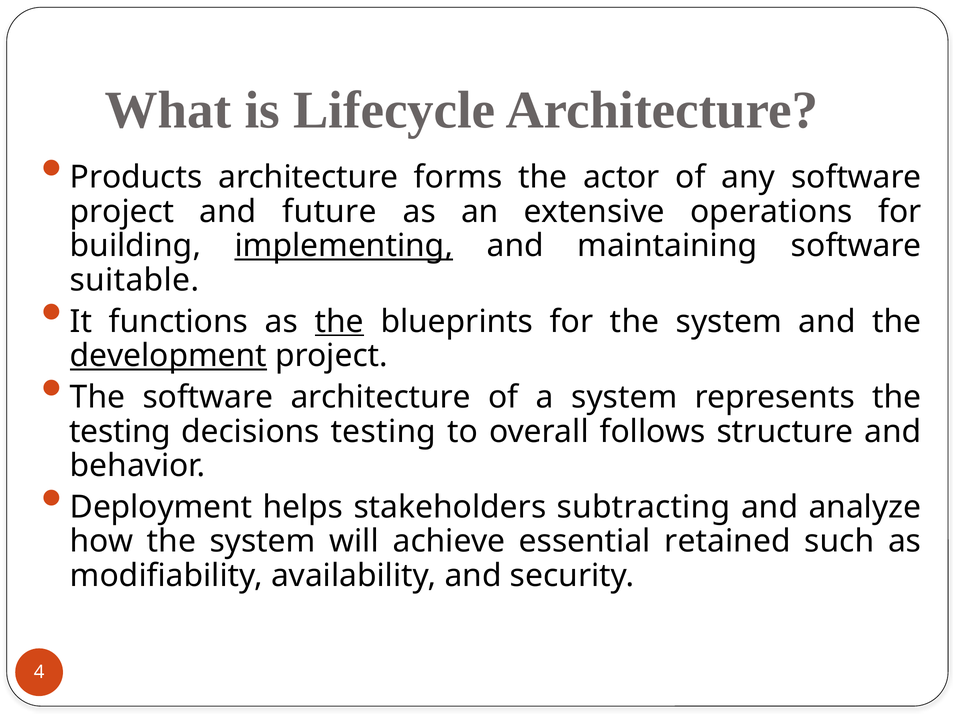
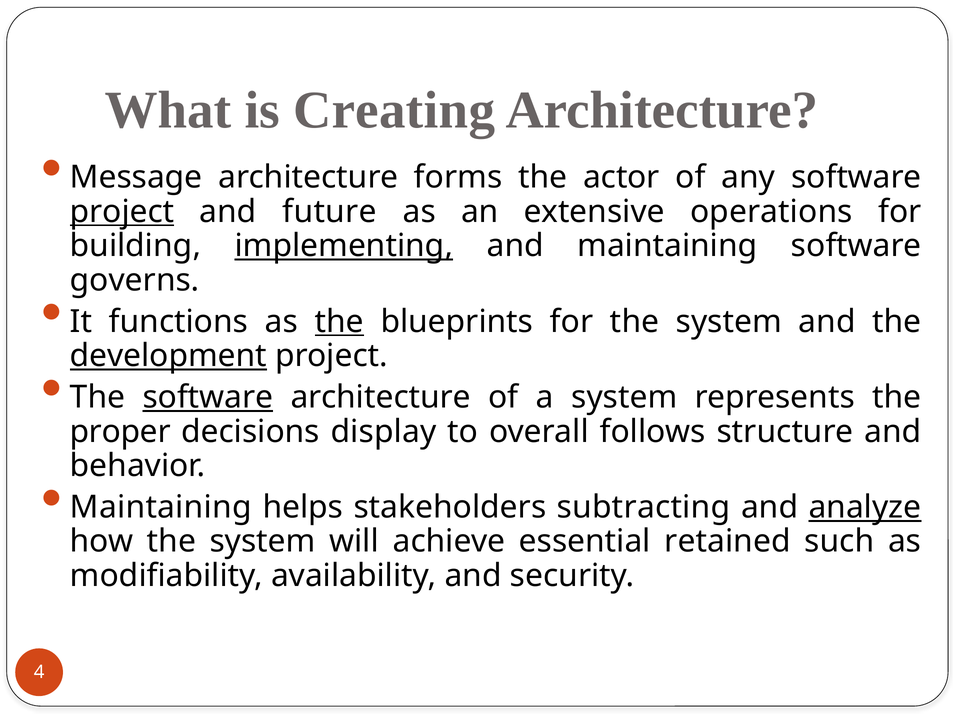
Lifecycle: Lifecycle -> Creating
Products: Products -> Message
project at (122, 212) underline: none -> present
suitable: suitable -> governs
software at (208, 397) underline: none -> present
testing at (120, 432): testing -> proper
decisions testing: testing -> display
Deployment at (161, 507): Deployment -> Maintaining
analyze underline: none -> present
